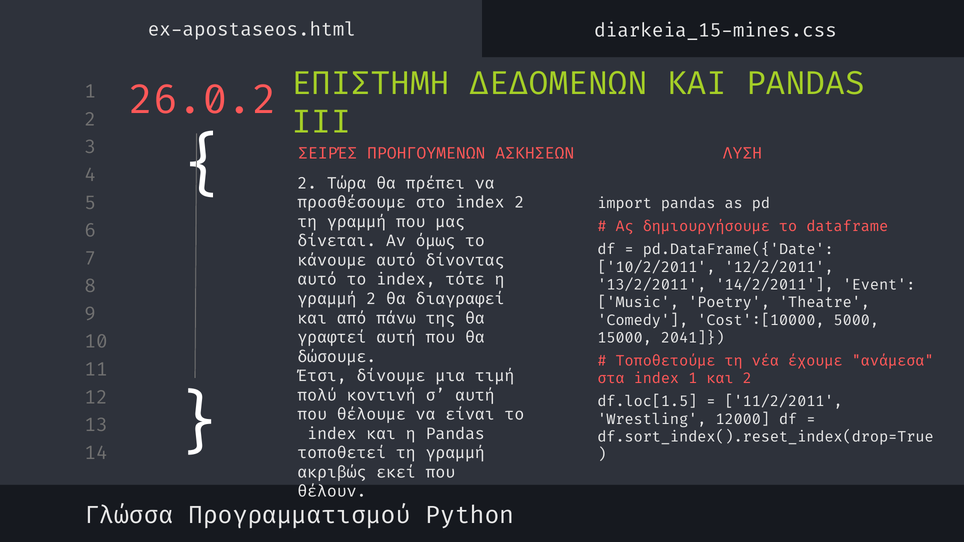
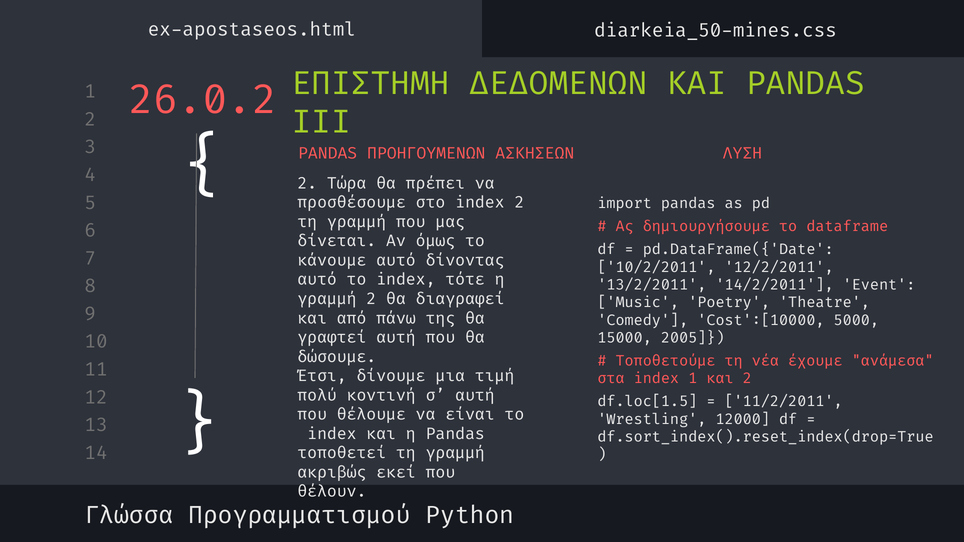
diarkeia_15-mines.css: diarkeia_15-mines.css -> diarkeia_50-mines.css
ΣΕΙΡΈΣ at (328, 154): ΣΕΙΡΈΣ -> PANDAS
2041: 2041 -> 2005
